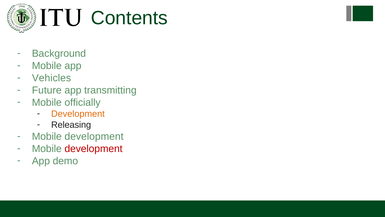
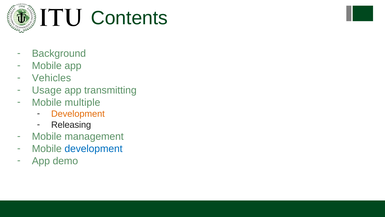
Future: Future -> Usage
officially: officially -> multiple
development at (94, 136): development -> management
development at (94, 148) colour: red -> blue
